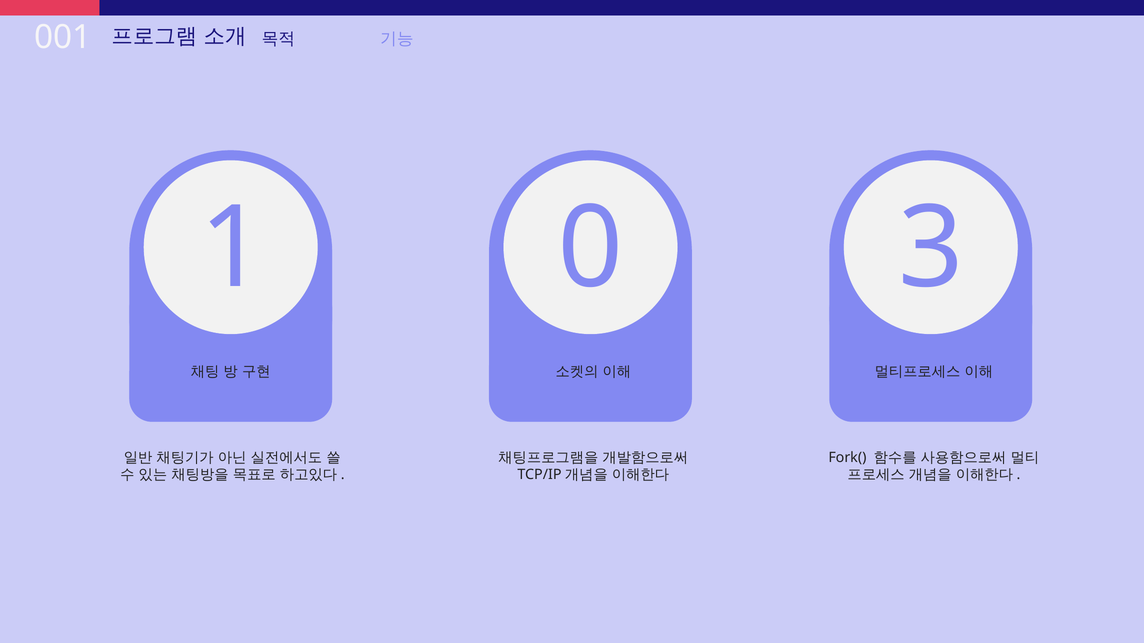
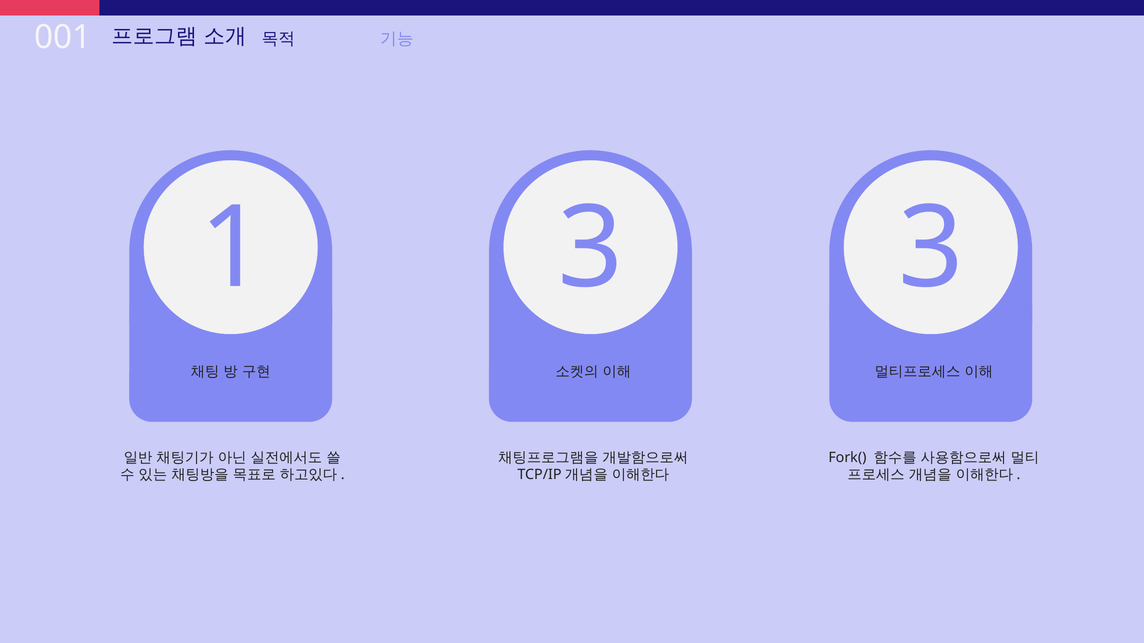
1 0: 0 -> 3
